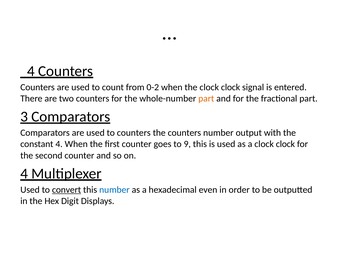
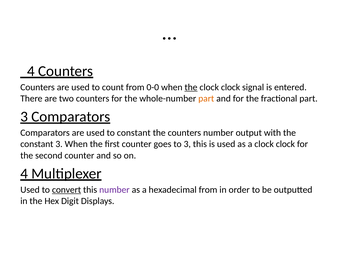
0-2: 0-2 -> 0-0
the at (191, 87) underline: none -> present
to counters: counters -> constant
constant 4: 4 -> 3
to 9: 9 -> 3
number at (114, 190) colour: blue -> purple
hexadecimal even: even -> from
